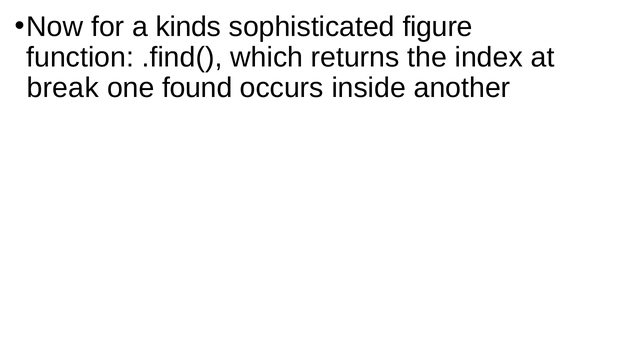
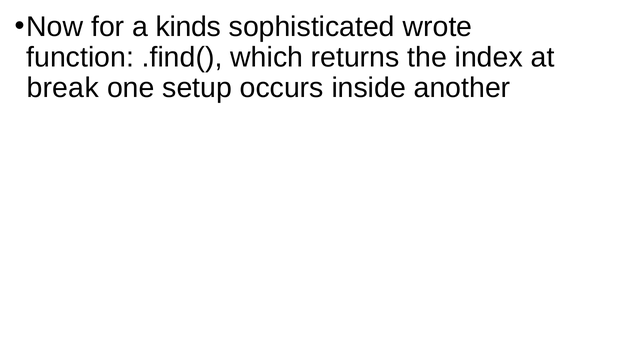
figure: figure -> wrote
found: found -> setup
